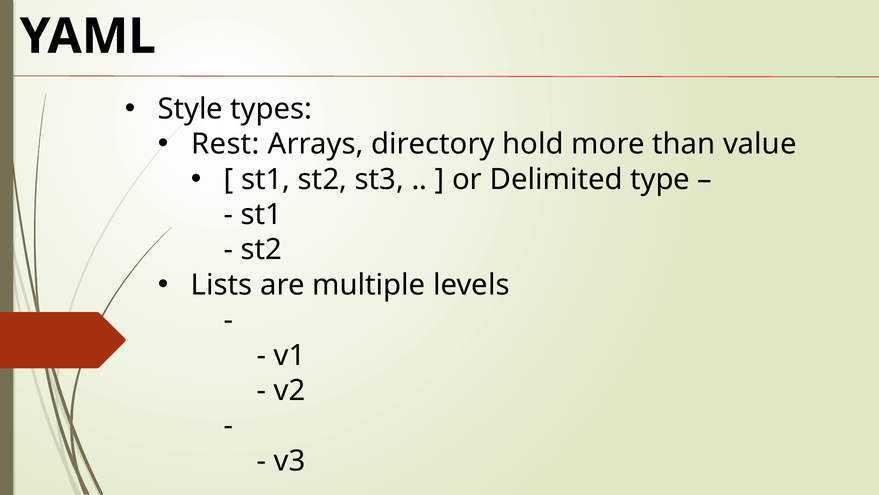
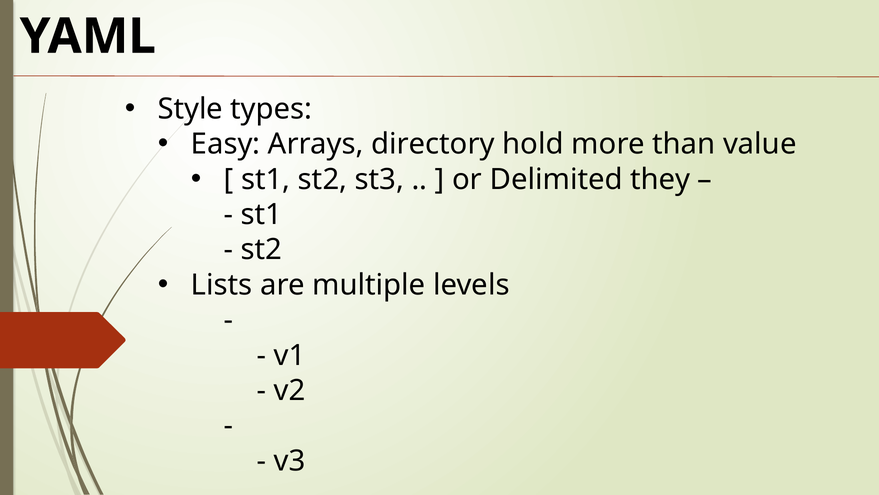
Rest: Rest -> Easy
type: type -> they
